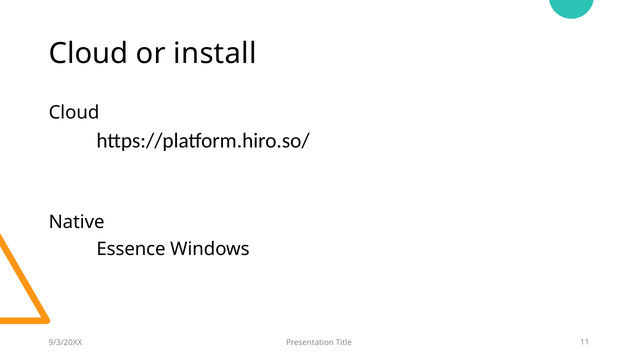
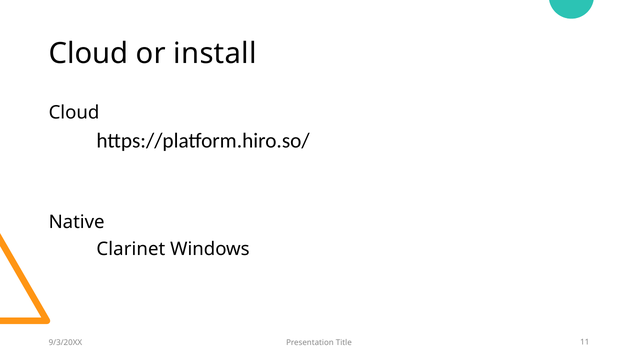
Essence: Essence -> Clarinet
